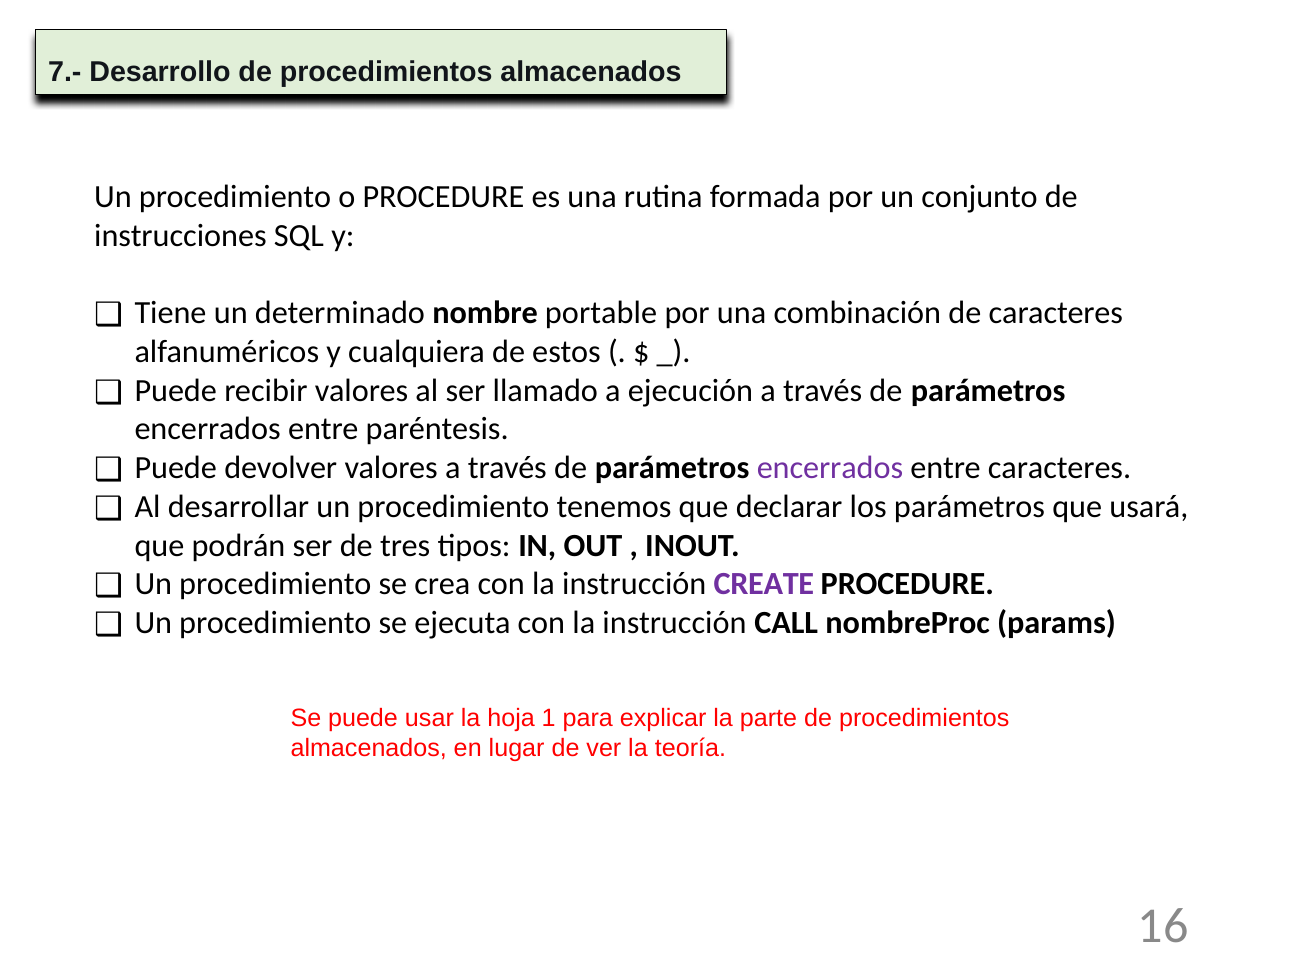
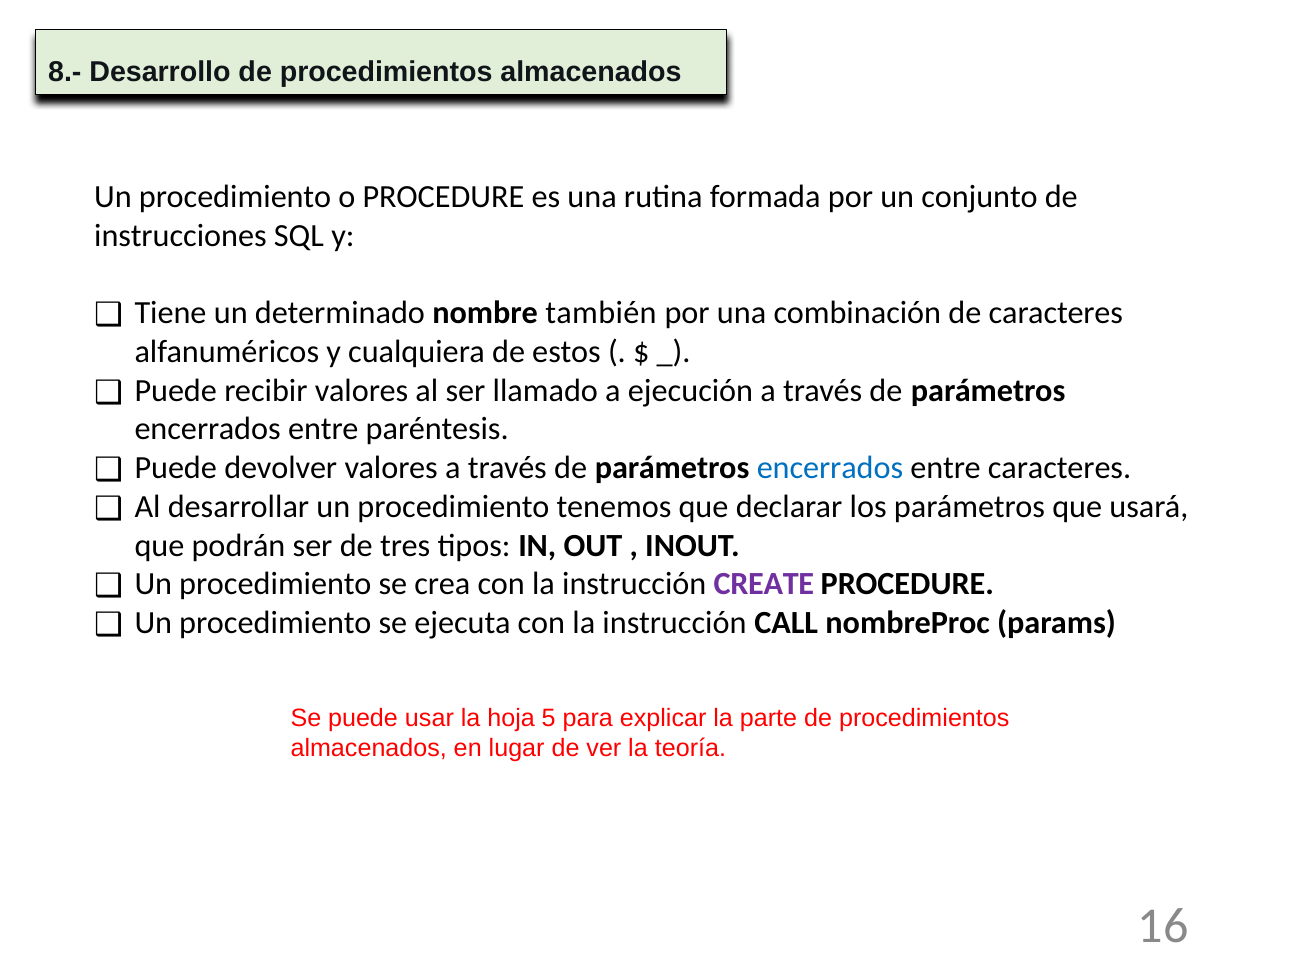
7.-: 7.- -> 8.-
portable: portable -> también
encerrados at (830, 468) colour: purple -> blue
1: 1 -> 5
